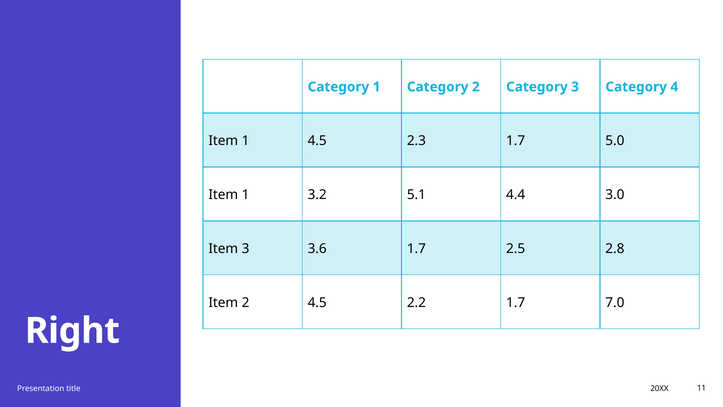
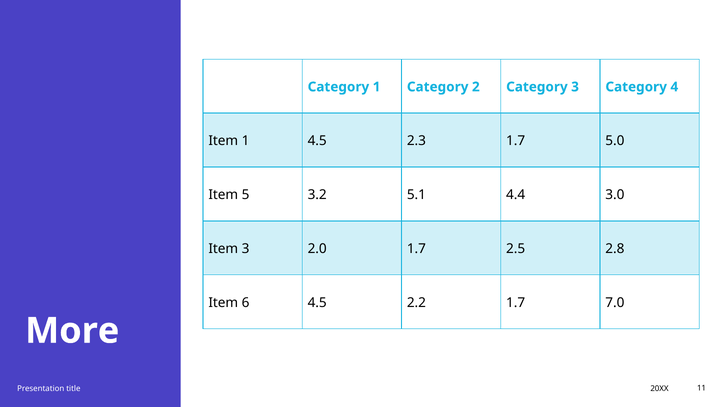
1 at (246, 195): 1 -> 5
3.6: 3.6 -> 2.0
Item 2: 2 -> 6
Right: Right -> More
